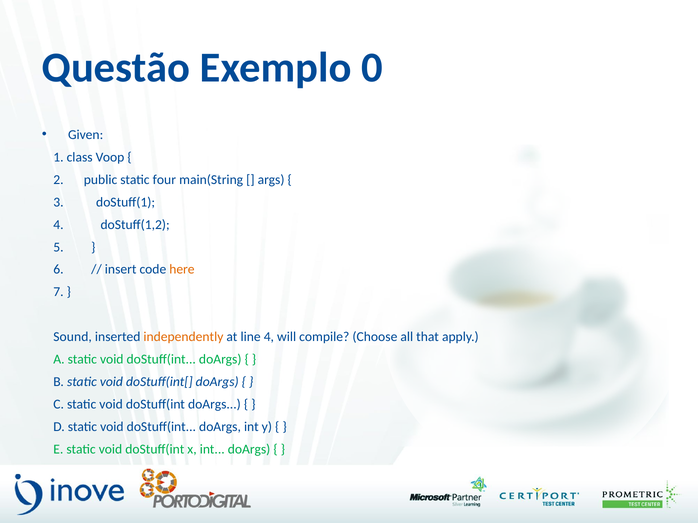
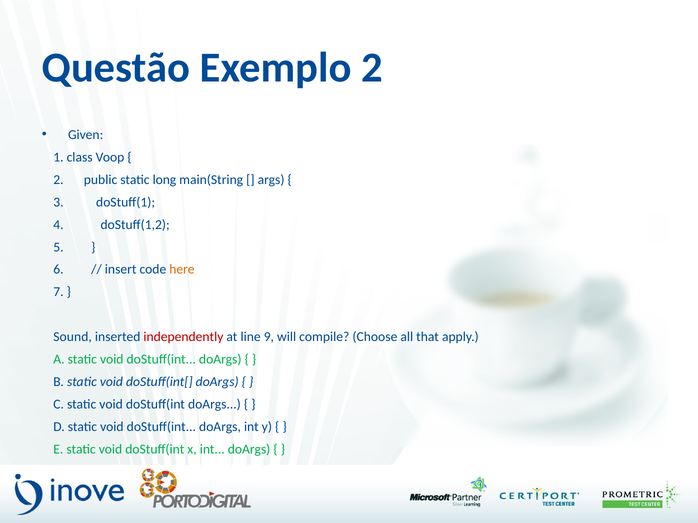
Exemplo 0: 0 -> 2
four: four -> long
independently colour: orange -> red
line 4: 4 -> 9
